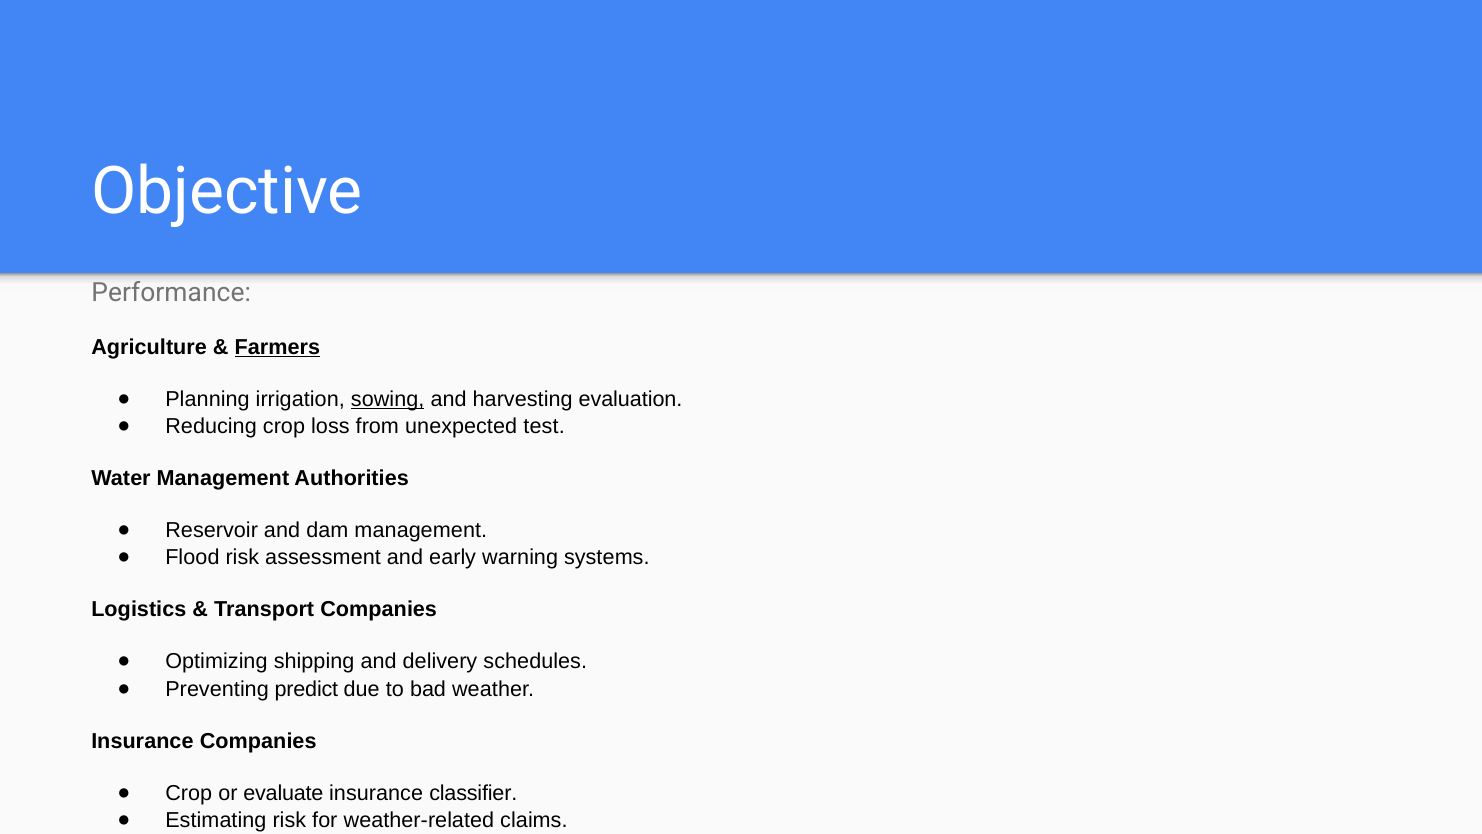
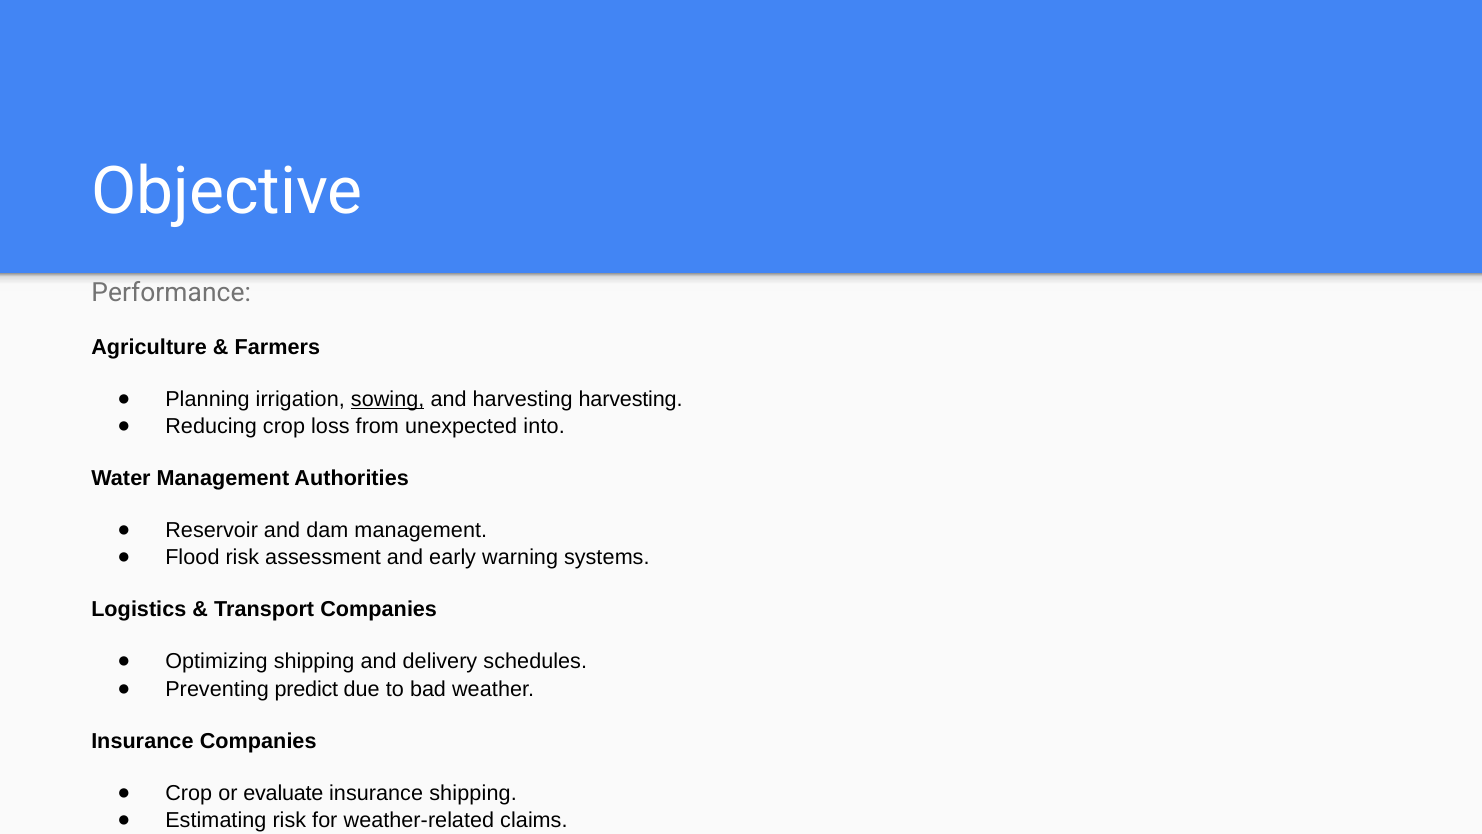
Farmers underline: present -> none
harvesting evaluation: evaluation -> harvesting
test: test -> into
insurance classifier: classifier -> shipping
